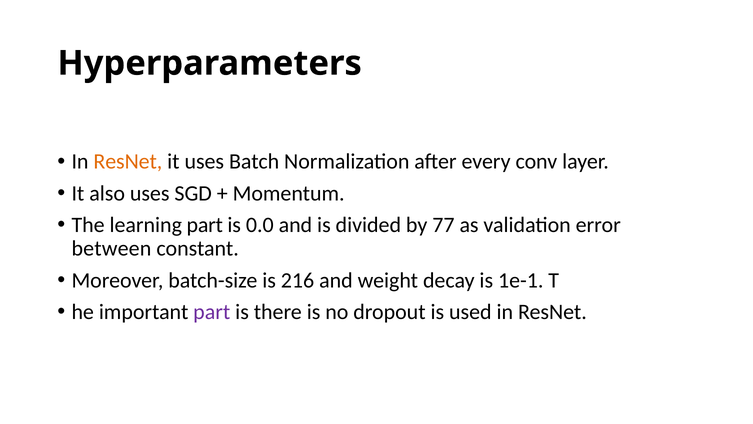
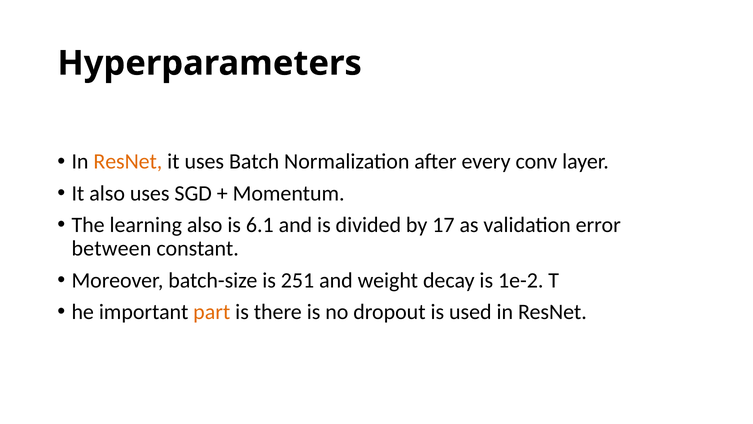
learning part: part -> also
0.0: 0.0 -> 6.1
77: 77 -> 17
216: 216 -> 251
1e-1: 1e-1 -> 1e-2
part at (212, 312) colour: purple -> orange
